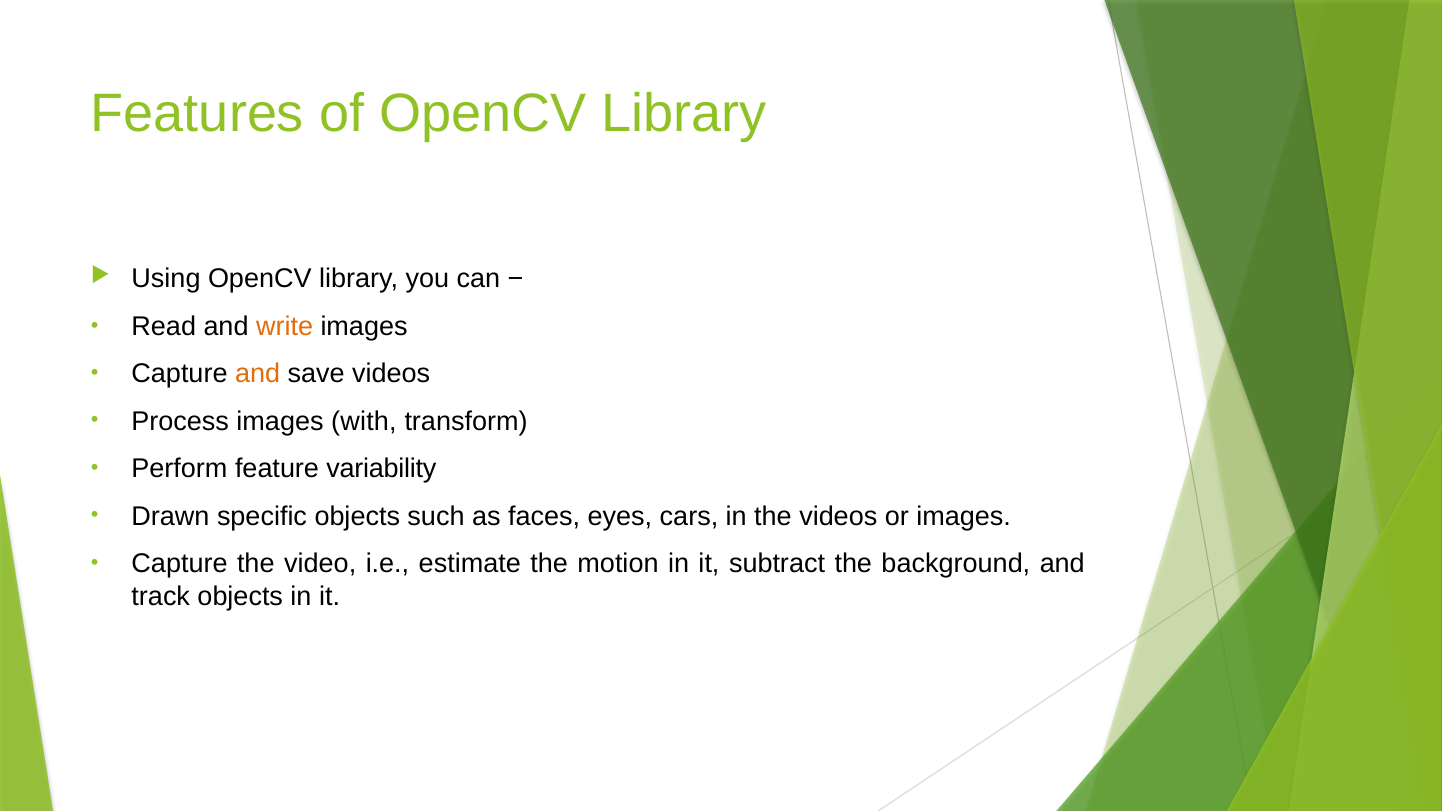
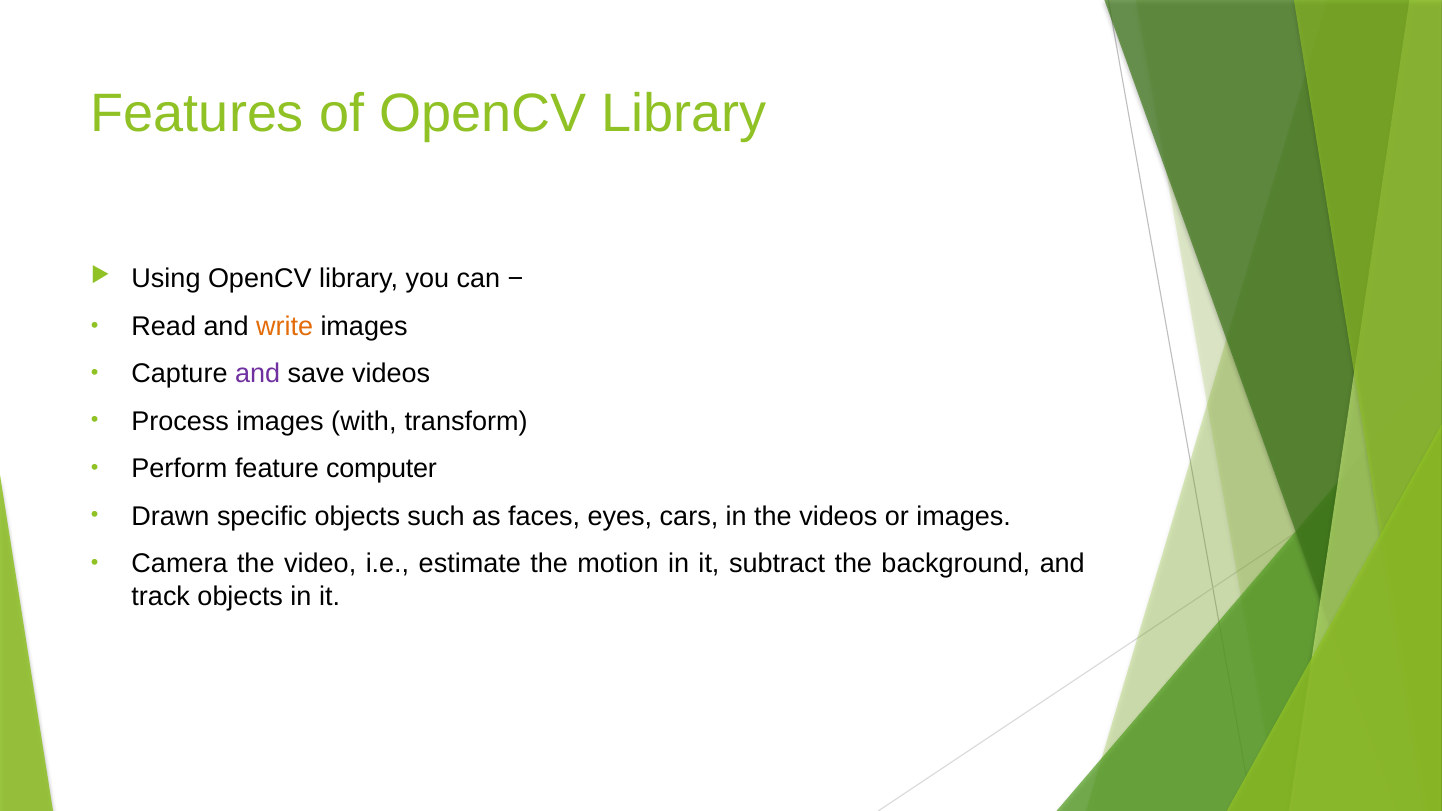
and at (258, 374) colour: orange -> purple
variability: variability -> computer
Capture at (180, 564): Capture -> Camera
